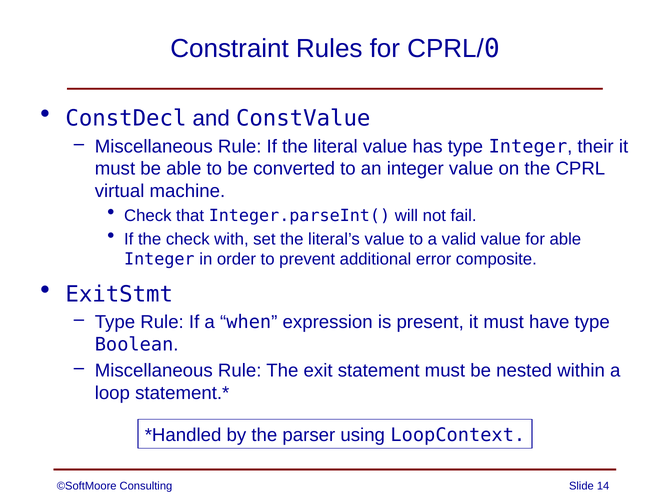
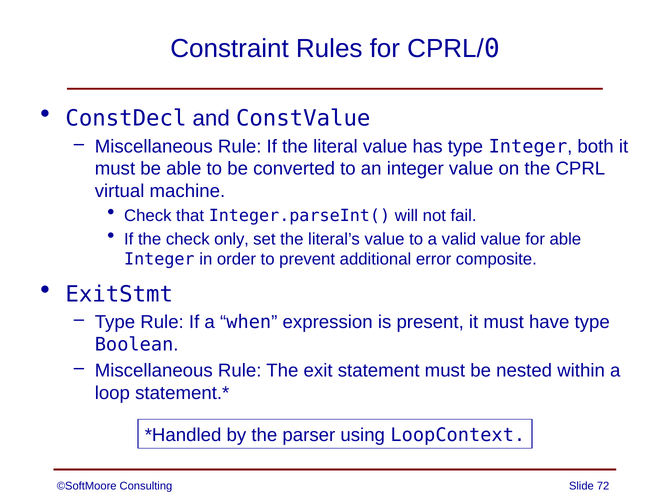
their: their -> both
with: with -> only
14: 14 -> 72
